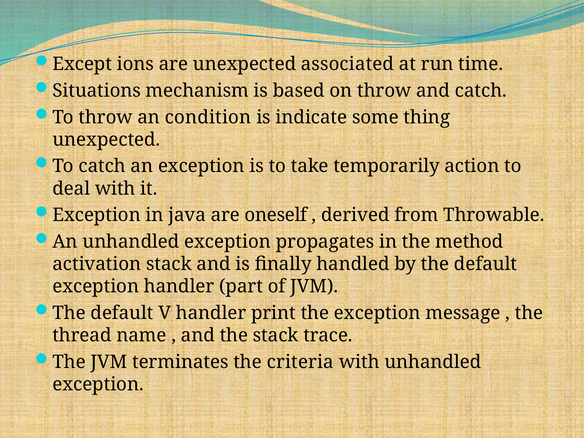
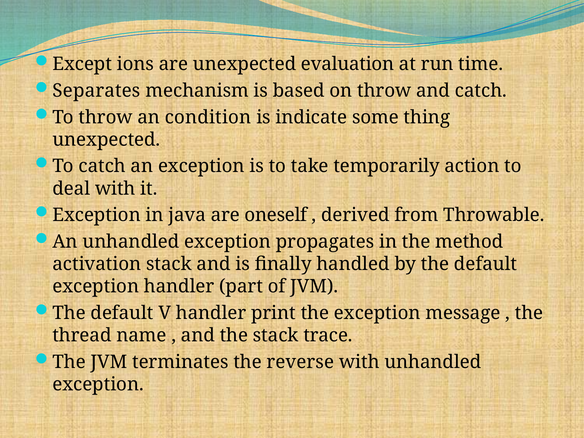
associated: associated -> evaluation
Situations: Situations -> Separates
criteria: criteria -> reverse
